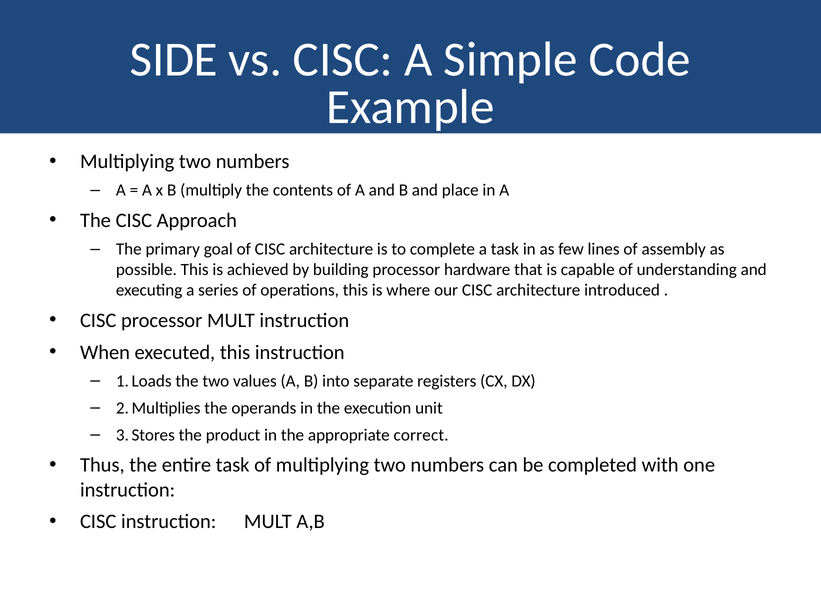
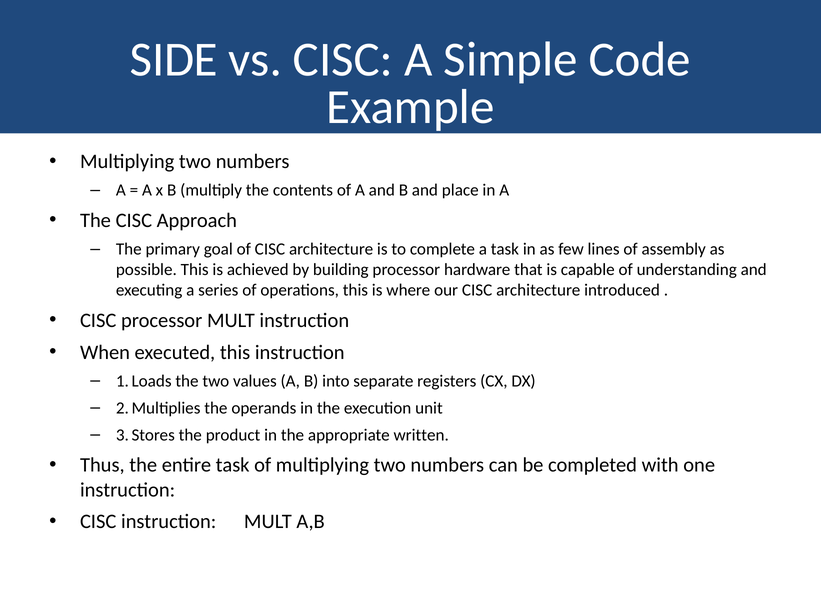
correct: correct -> written
